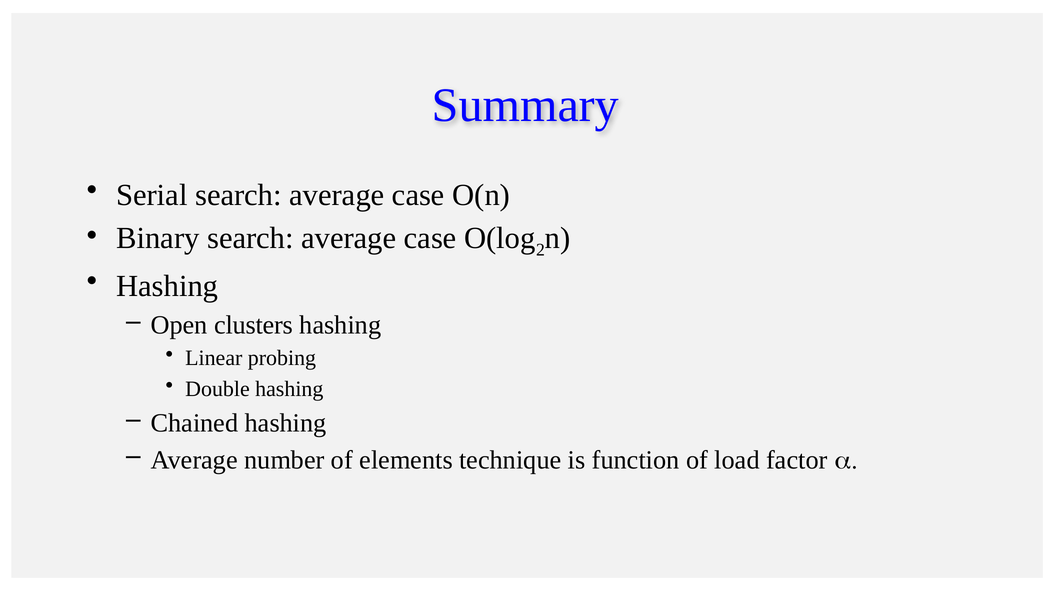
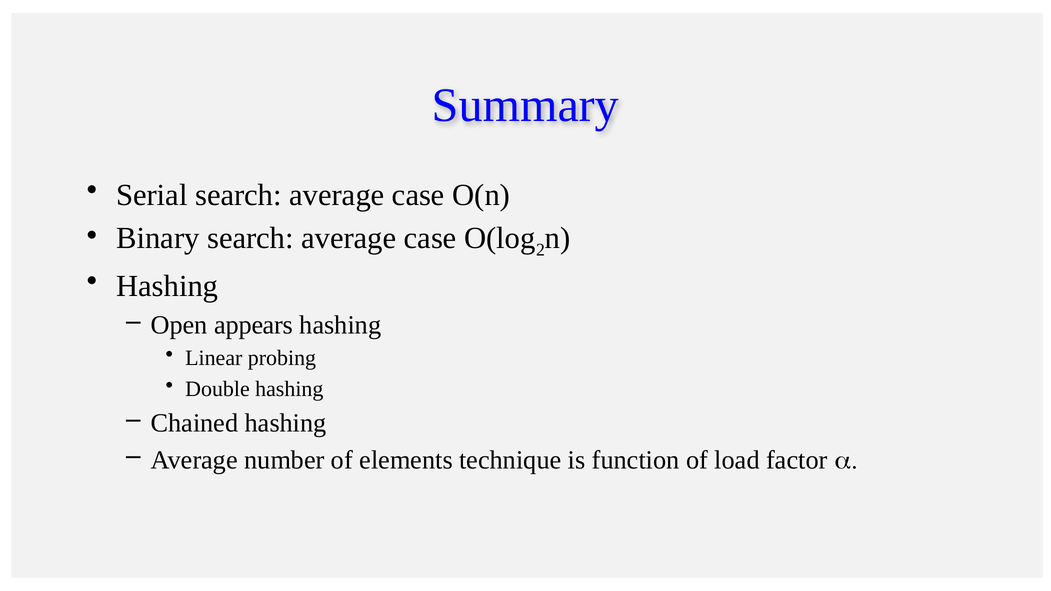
clusters: clusters -> appears
